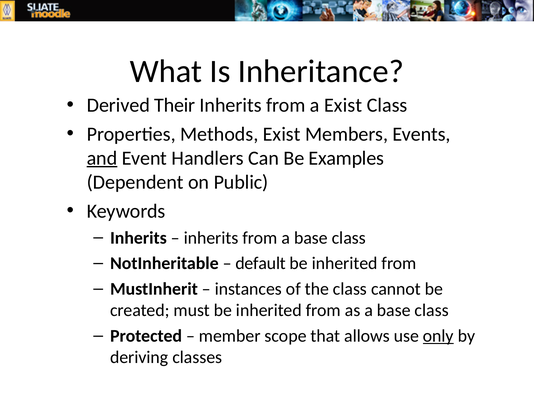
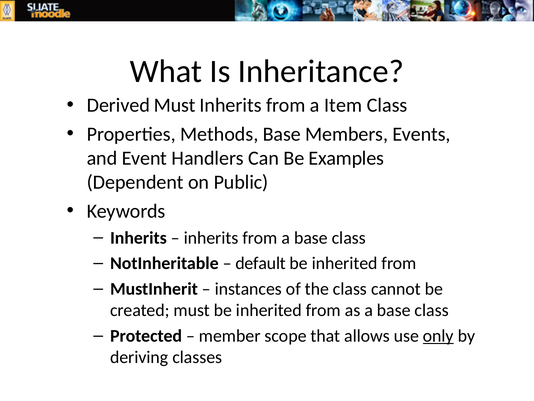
Derived Their: Their -> Must
a Exist: Exist -> Item
Methods Exist: Exist -> Base
and underline: present -> none
